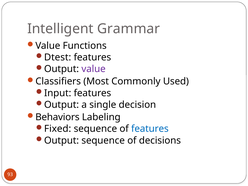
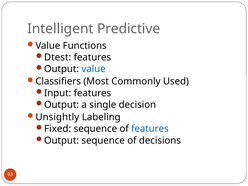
Grammar: Grammar -> Predictive
value at (94, 69) colour: purple -> blue
Behaviors: Behaviors -> Unsightly
